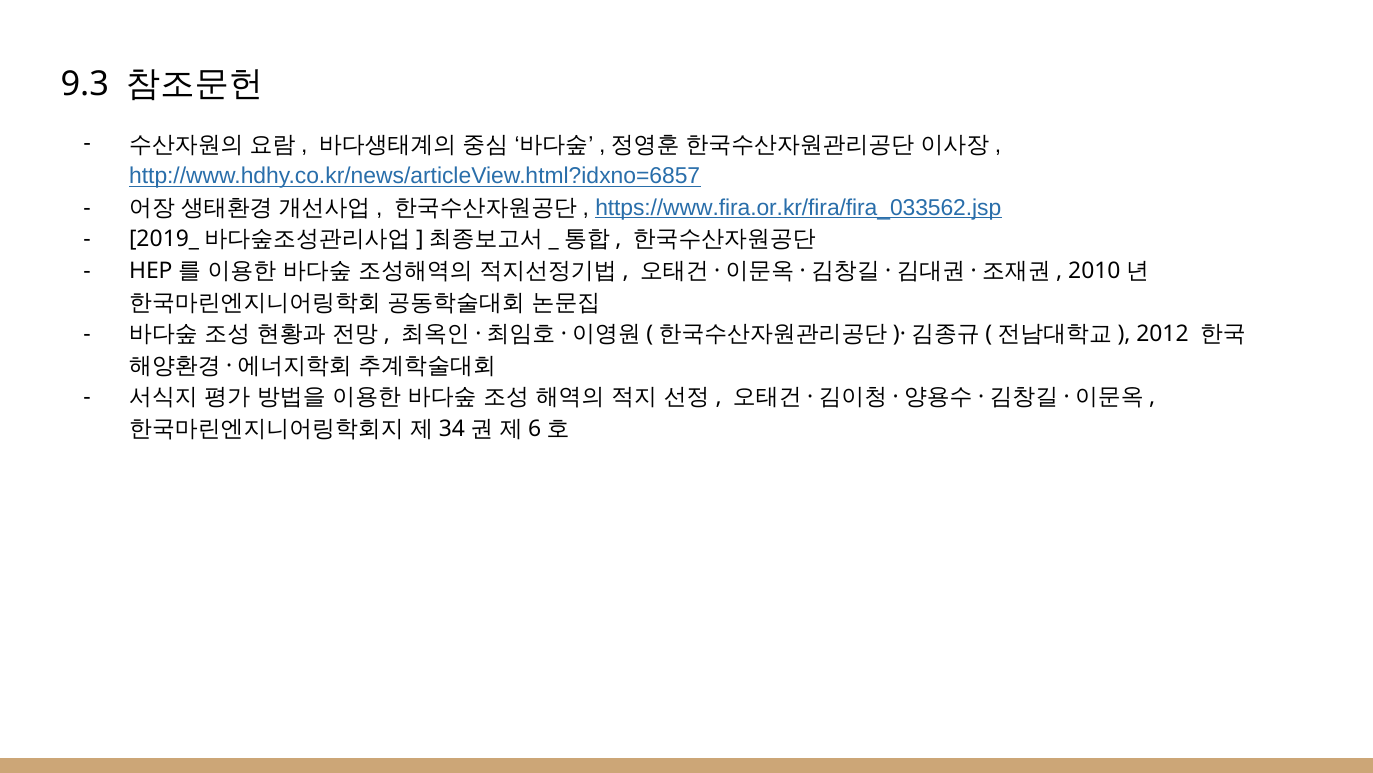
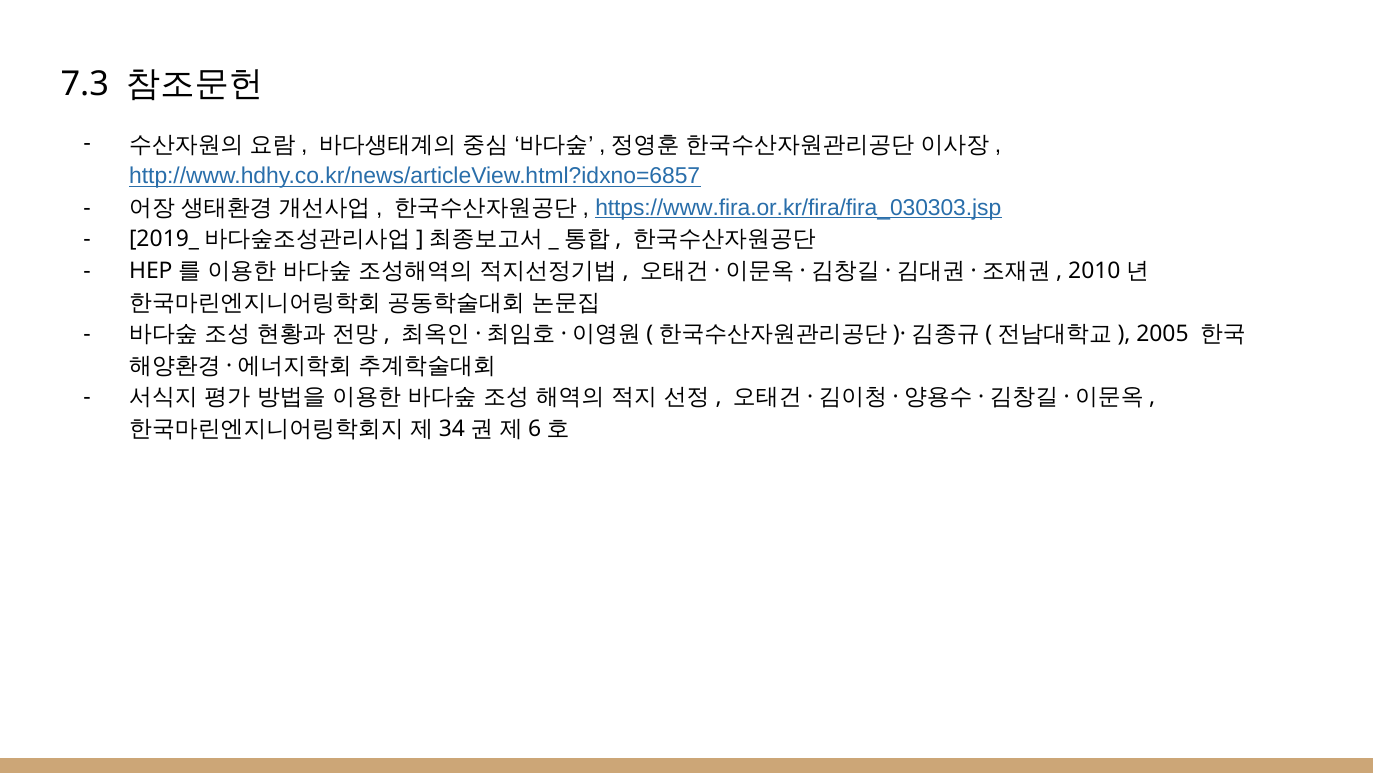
9.3: 9.3 -> 7.3
https://www.fira.or.kr/fira/fira_033562.jsp: https://www.fira.or.kr/fira/fira_033562.jsp -> https://www.fira.or.kr/fira/fira_030303.jsp
2012: 2012 -> 2005
